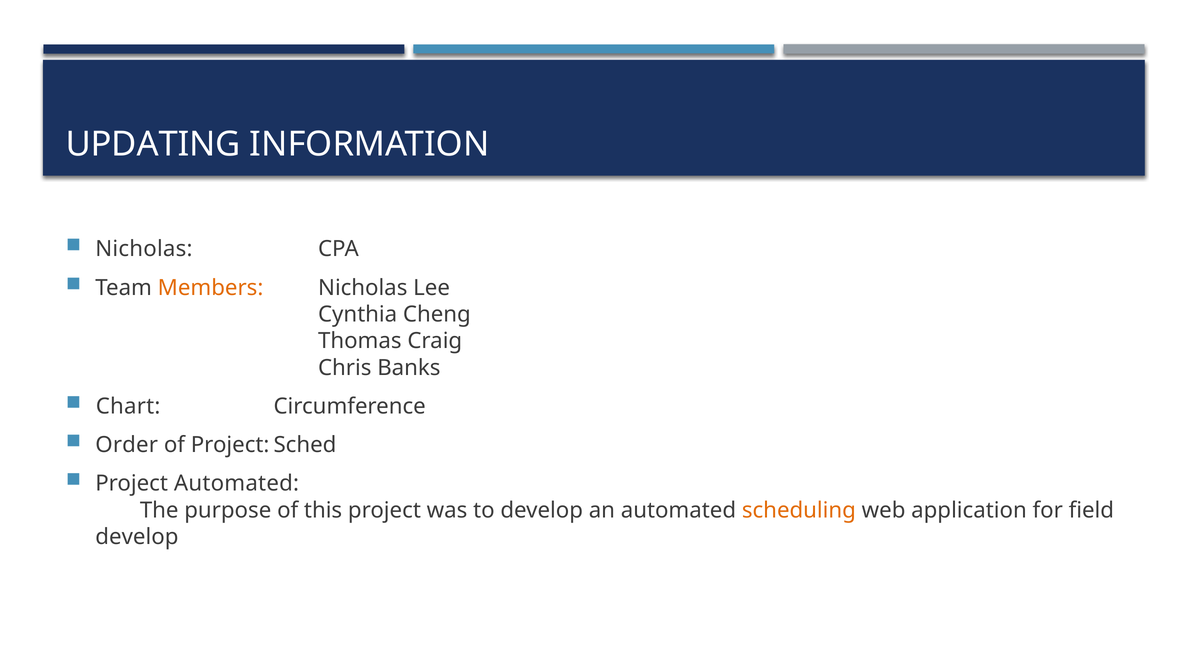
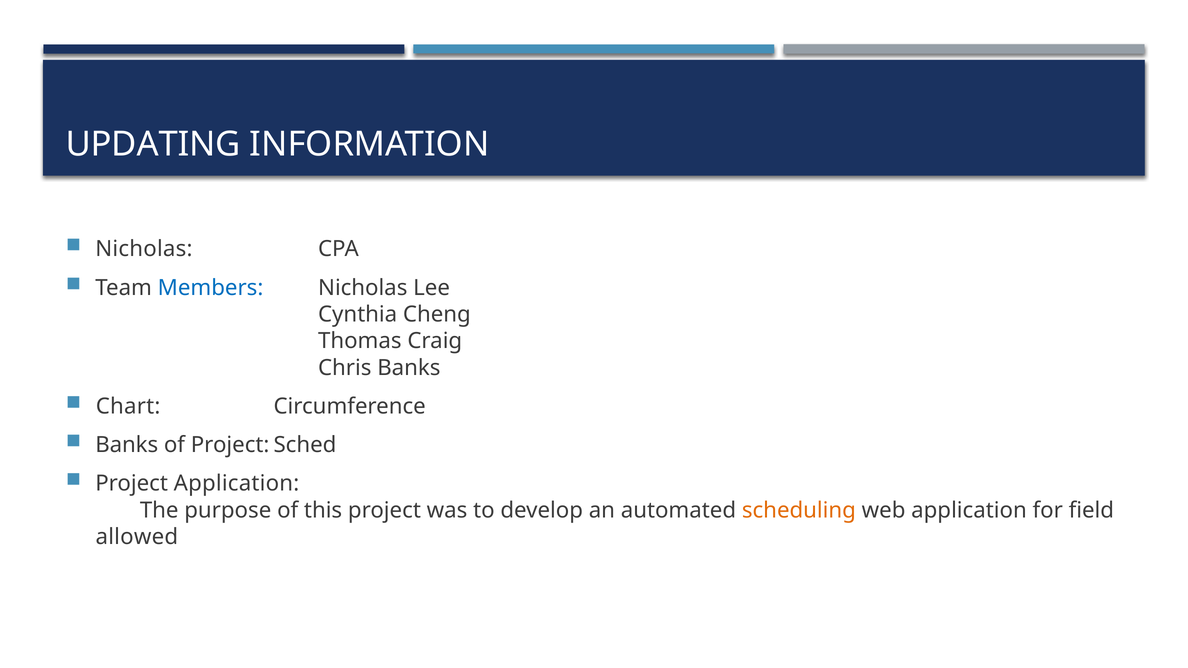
Members colour: orange -> blue
Order at (127, 445): Order -> Banks
Project Automated: Automated -> Application
develop at (137, 537): develop -> allowed
